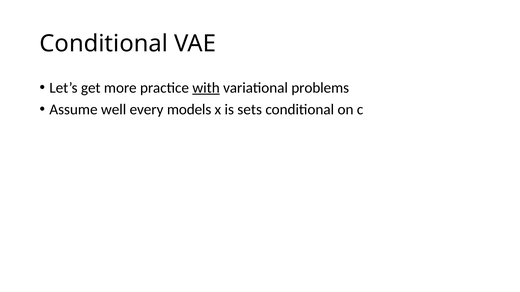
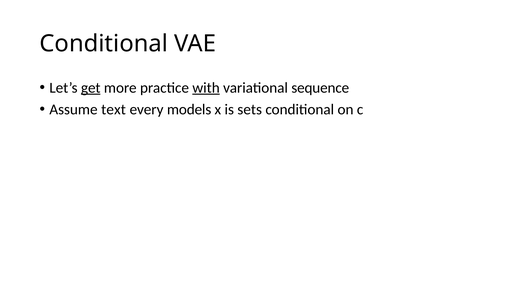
get underline: none -> present
problems: problems -> sequence
well: well -> text
